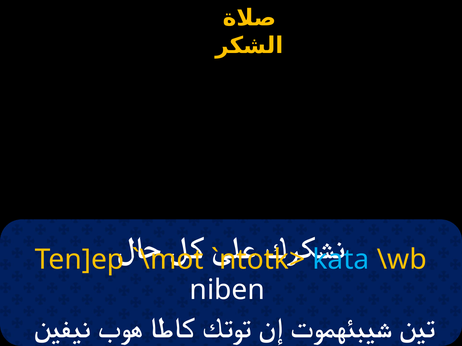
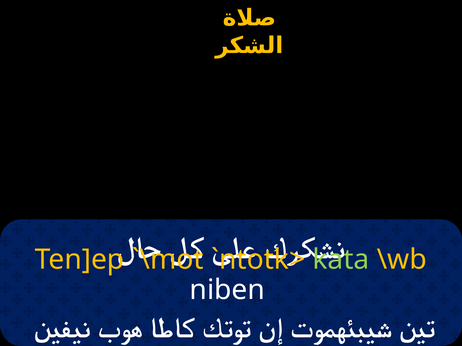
kata colour: light blue -> light green
